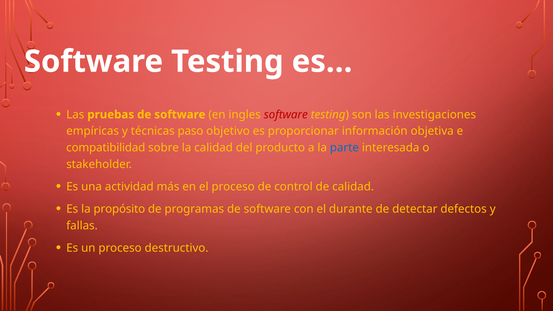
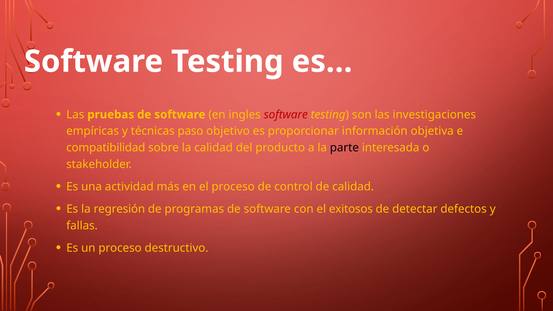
parte colour: blue -> black
propósito: propósito -> regresión
durante: durante -> exitosos
